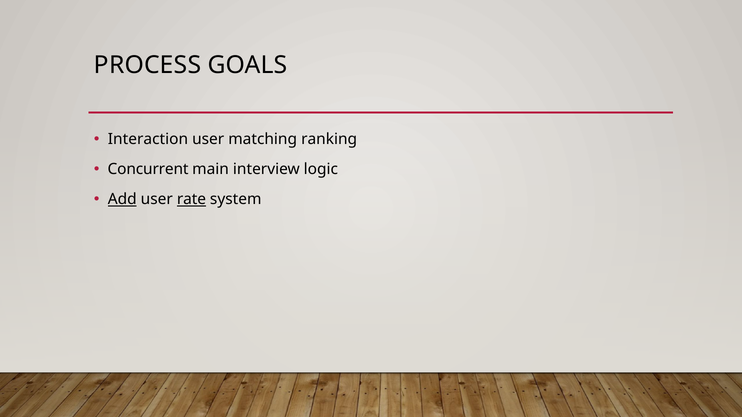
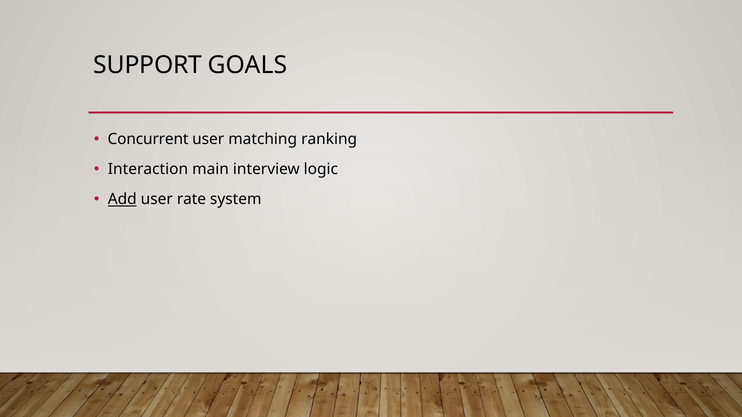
PROCESS: PROCESS -> SUPPORT
Interaction: Interaction -> Concurrent
Concurrent: Concurrent -> Interaction
rate underline: present -> none
